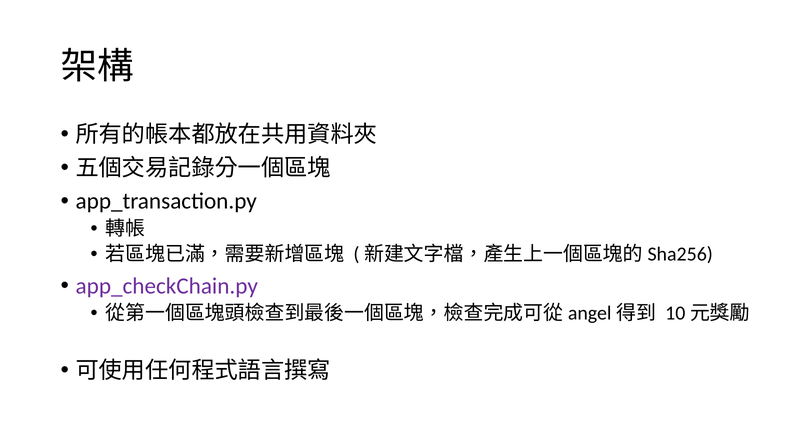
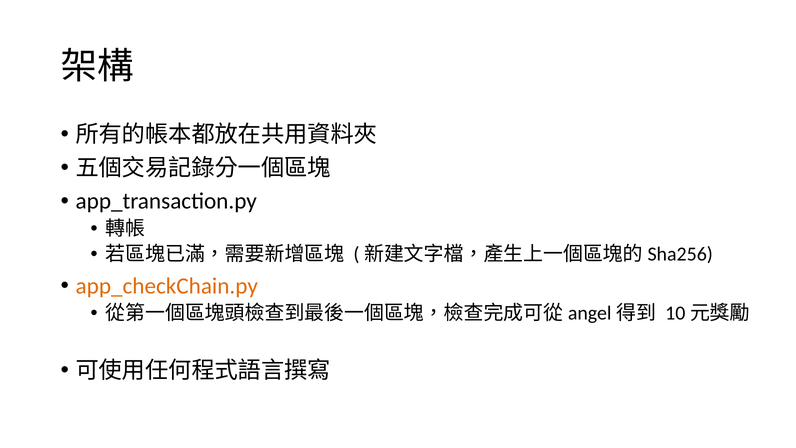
app_checkChain.py colour: purple -> orange
